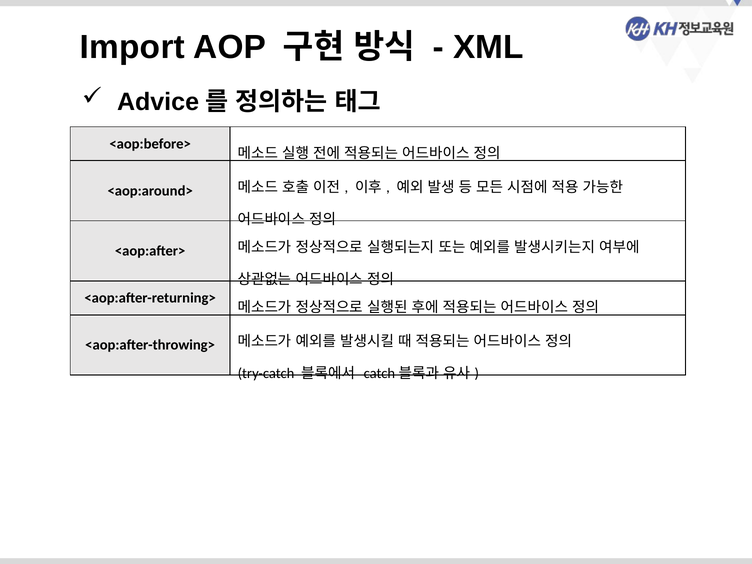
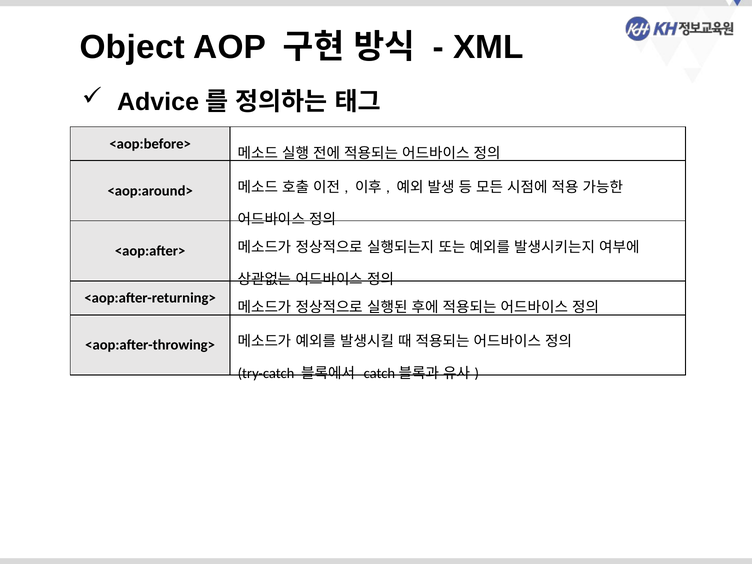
Import: Import -> Object
